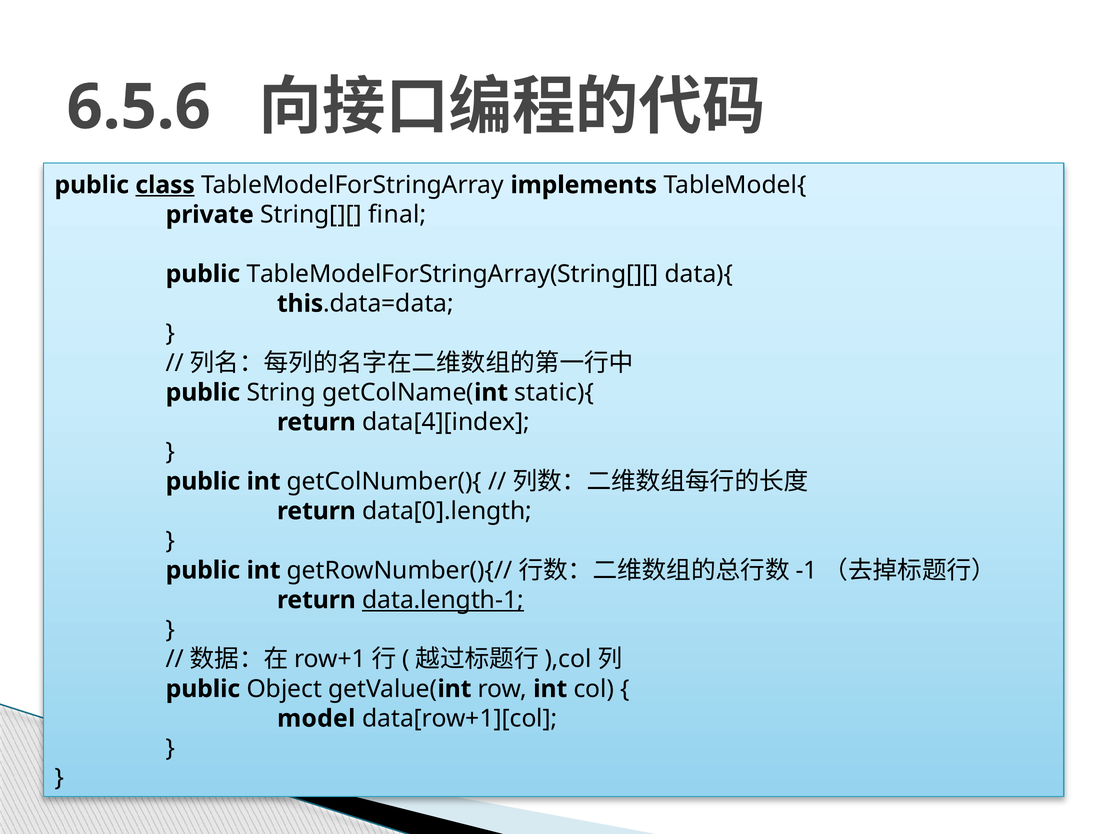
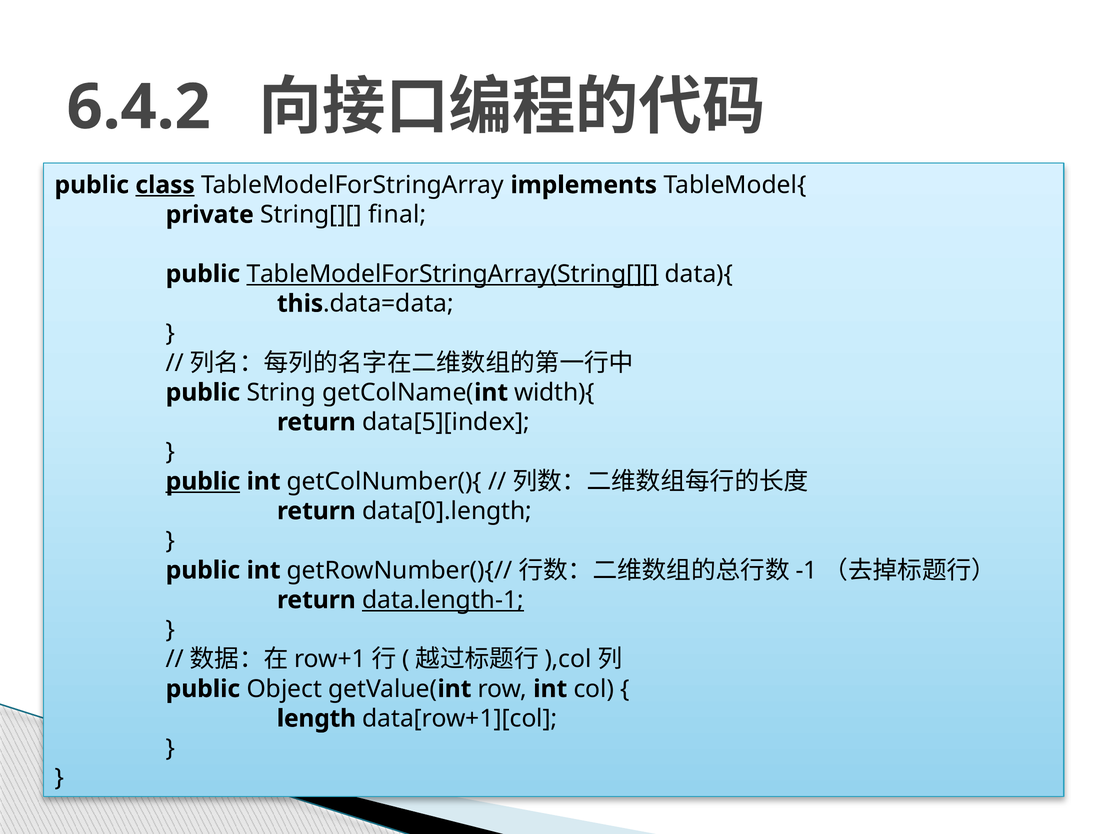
6.5.6: 6.5.6 -> 6.4.2
TableModelForStringArray(String[][ underline: none -> present
static){: static){ -> width){
data[4][index: data[4][index -> data[5][index
public at (203, 481) underline: none -> present
model: model -> length
